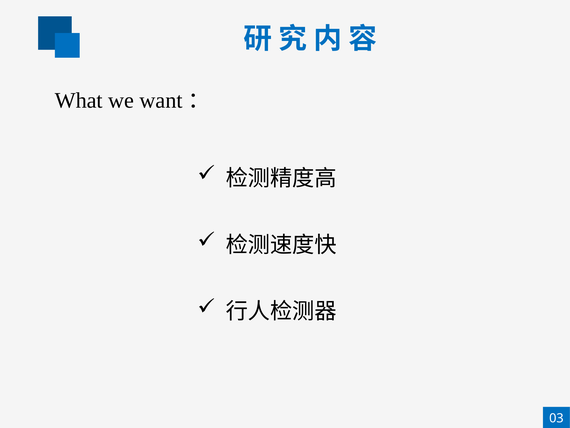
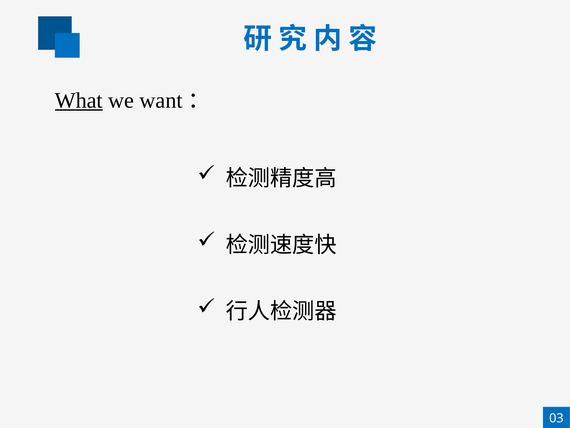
What underline: none -> present
